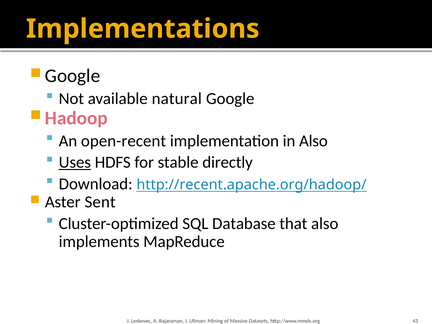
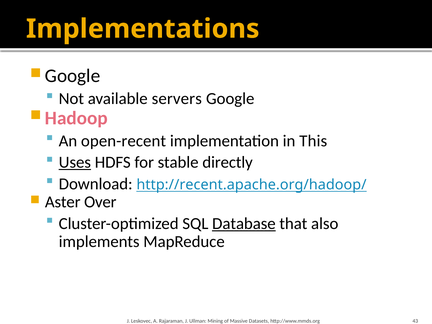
natural: natural -> servers
in Also: Also -> This
Sent: Sent -> Over
Database underline: none -> present
